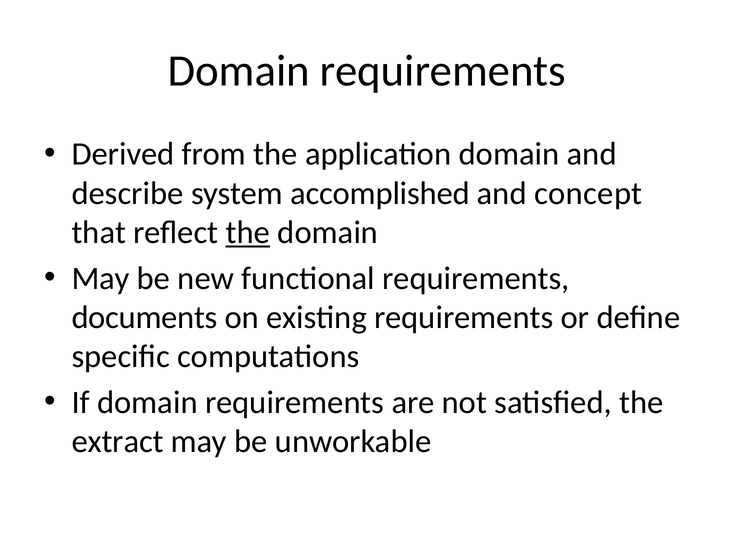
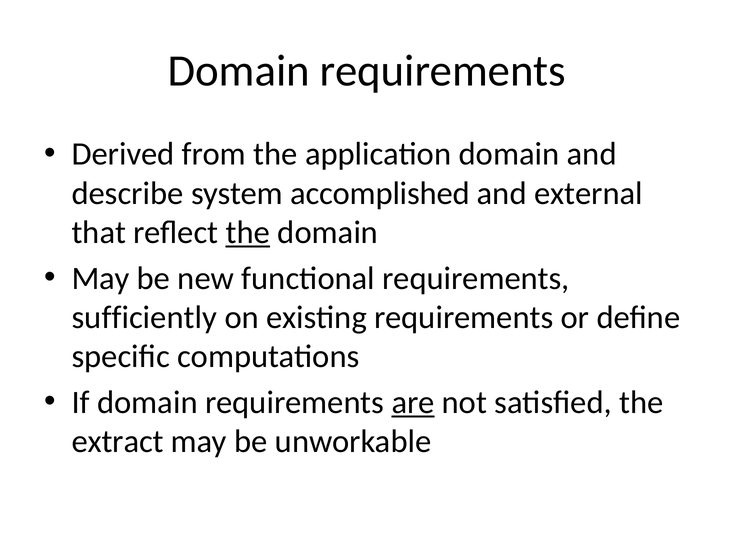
concept: concept -> external
documents: documents -> sufficiently
are underline: none -> present
